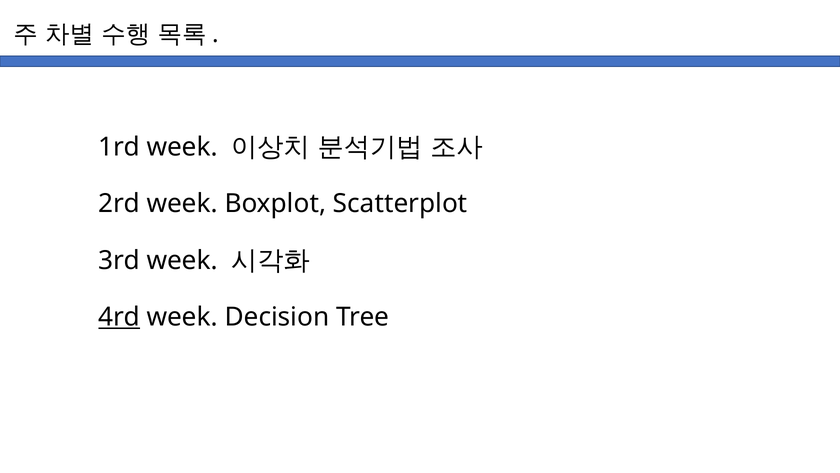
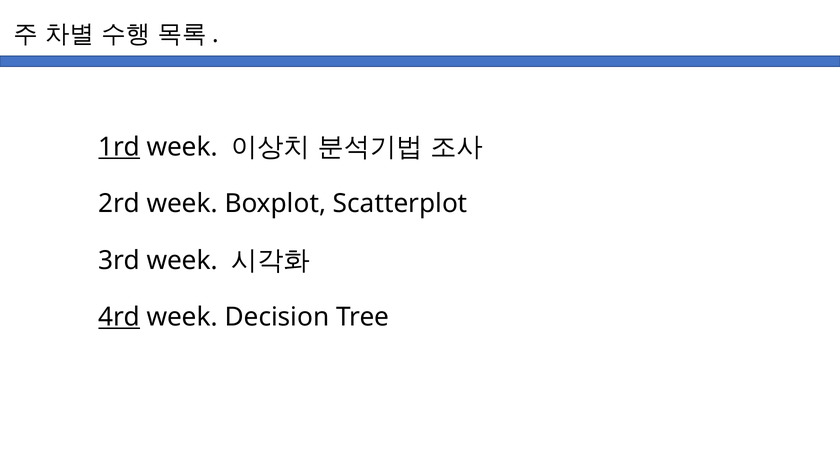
1rd underline: none -> present
